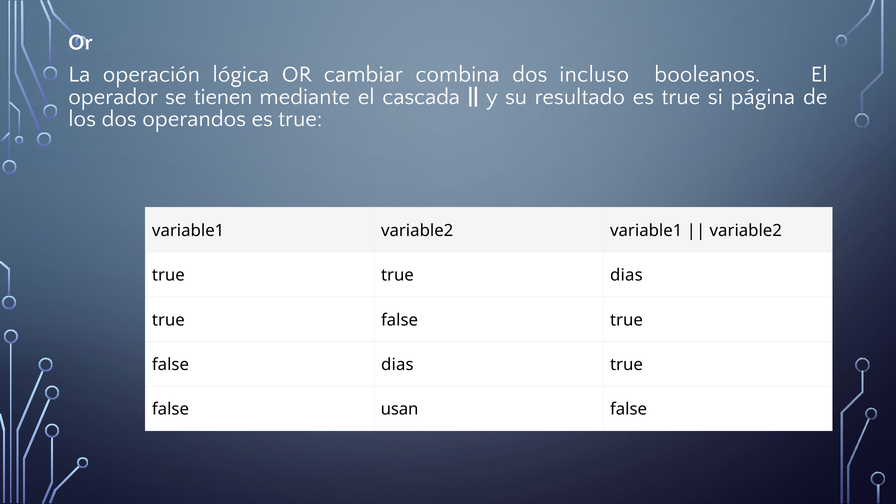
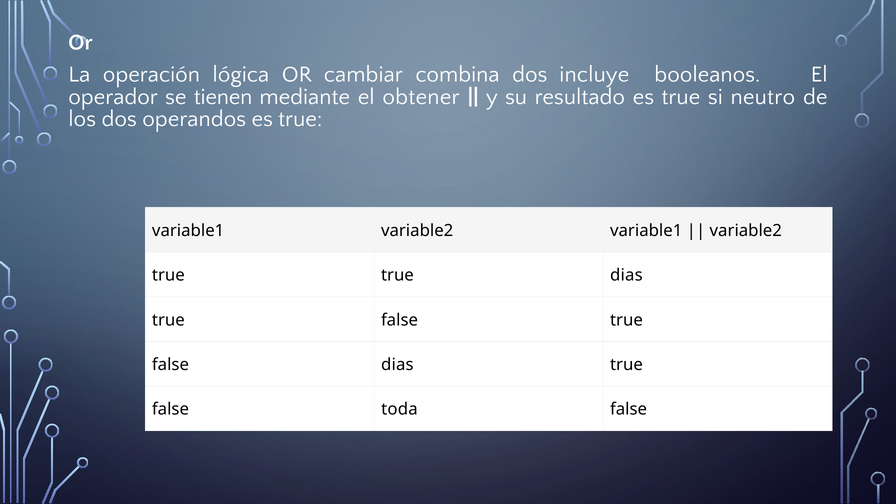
incluso: incluso -> incluye
cascada: cascada -> obtener
página: página -> neutro
usan: usan -> toda
